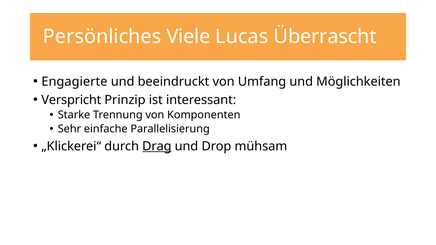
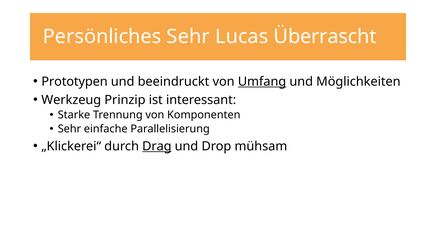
Persönliches Viele: Viele -> Sehr
Engagierte: Engagierte -> Prototypen
Umfang underline: none -> present
Verspricht: Verspricht -> Werkzeug
